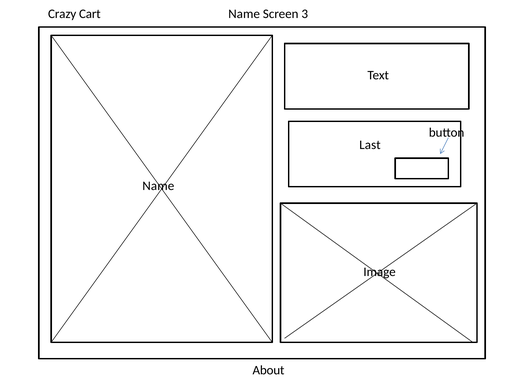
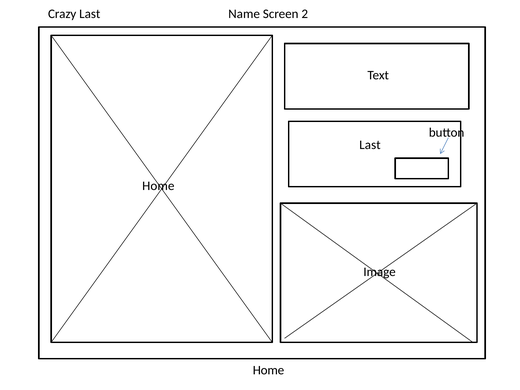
Crazy Cart: Cart -> Last
3: 3 -> 2
Name at (158, 186): Name -> Home
About at (268, 370): About -> Home
